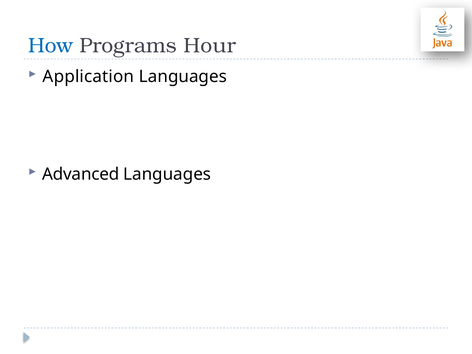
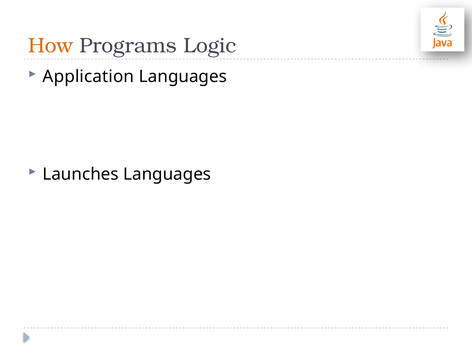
How colour: blue -> orange
Hour: Hour -> Logic
Advanced: Advanced -> Launches
